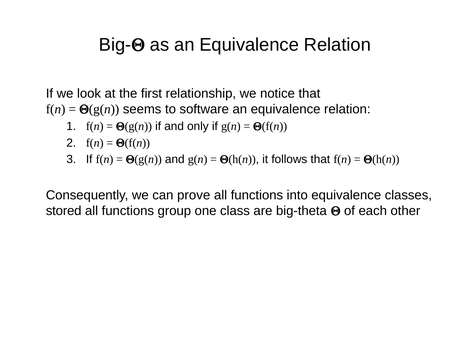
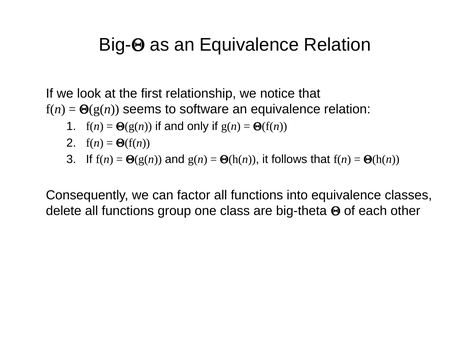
prove: prove -> factor
stored: stored -> delete
